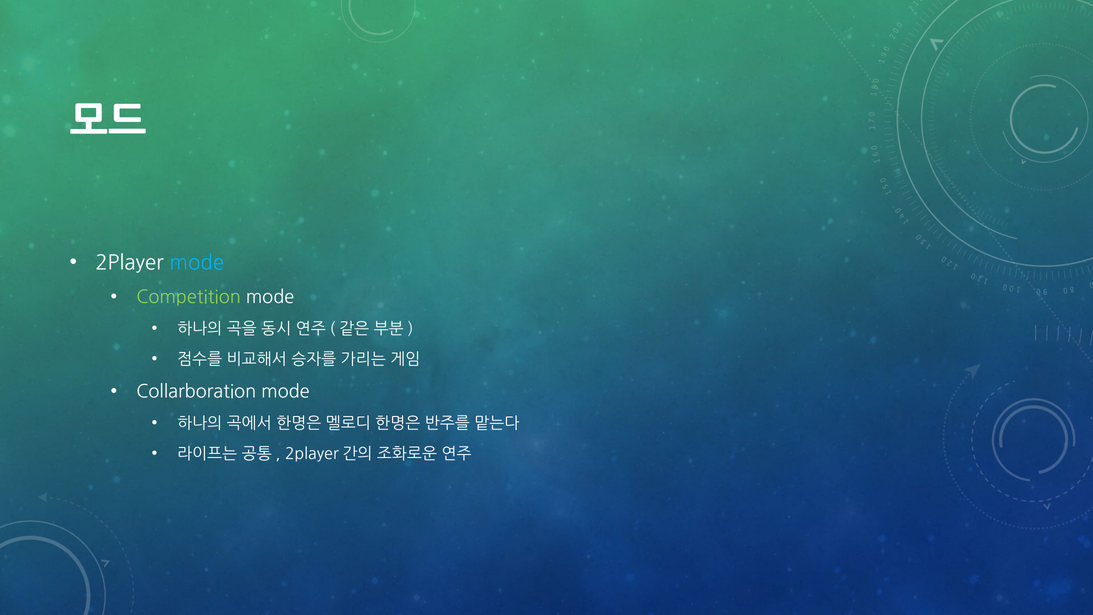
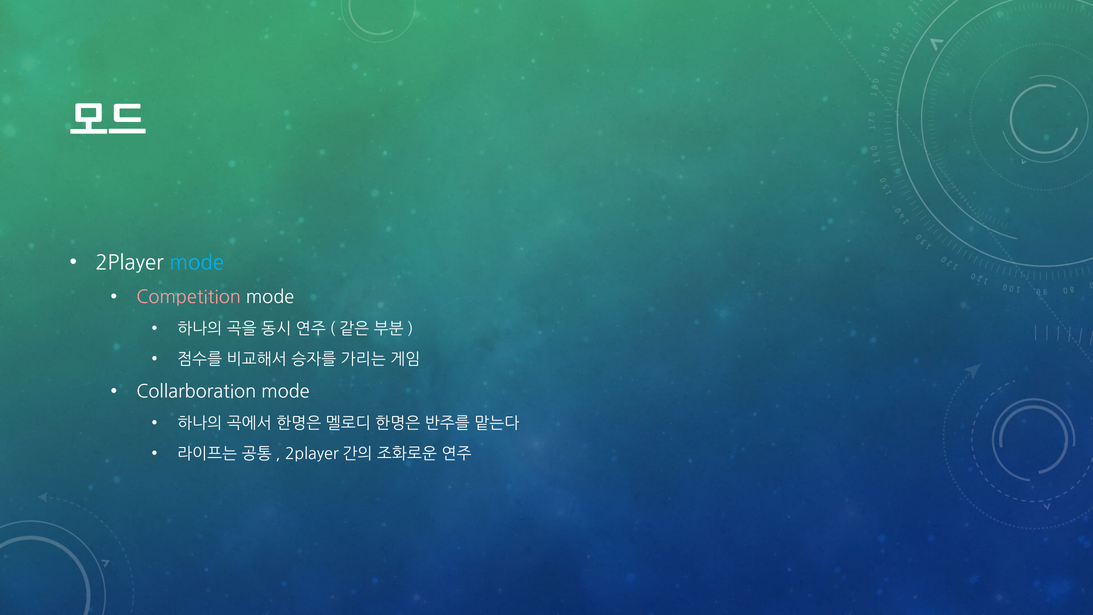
Competition colour: light green -> pink
